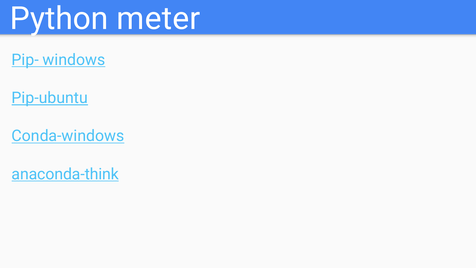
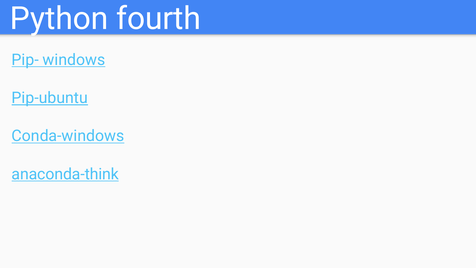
meter: meter -> fourth
